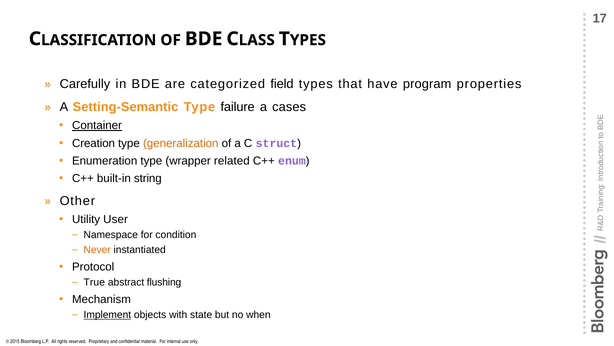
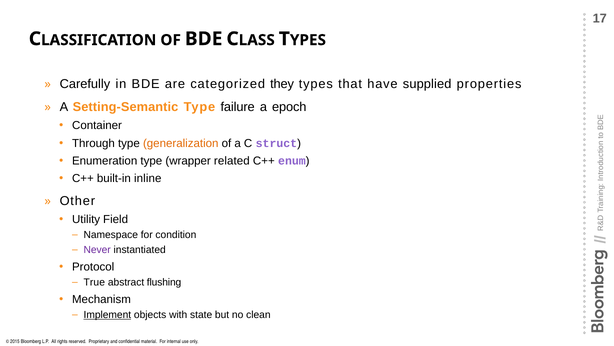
field: field -> they
program: program -> supplied
cases: cases -> epoch
Container underline: present -> none
Creation: Creation -> Through
string: string -> inline
User: User -> Field
Never colour: orange -> purple
when: when -> clean
